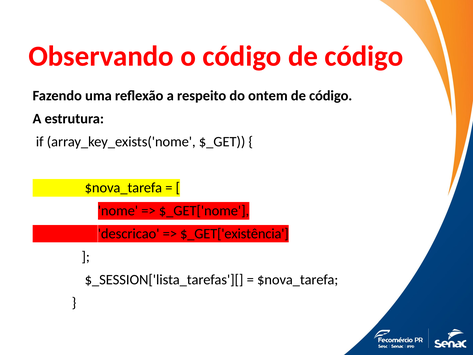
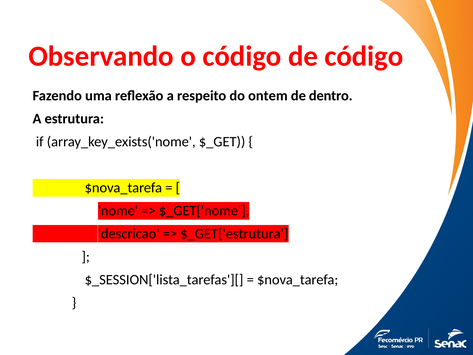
código at (331, 96): código -> dentro
$_GET['existência: $_GET['existência -> $_GET['estrutura
